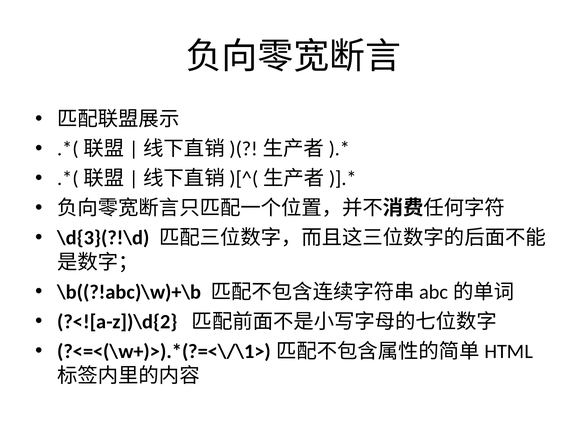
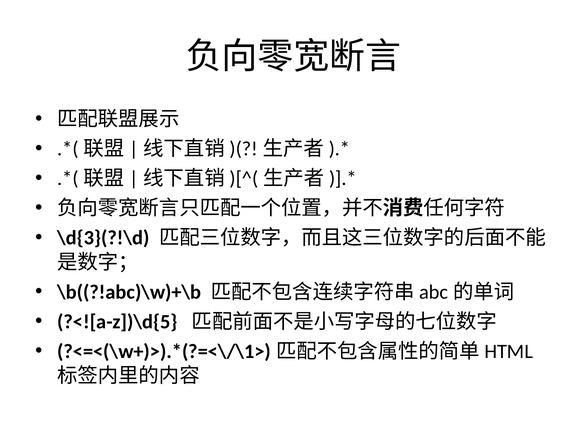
?<![a-z])\d{2: ?<![a-z])\d{2 -> ?<![a-z])\d{5
